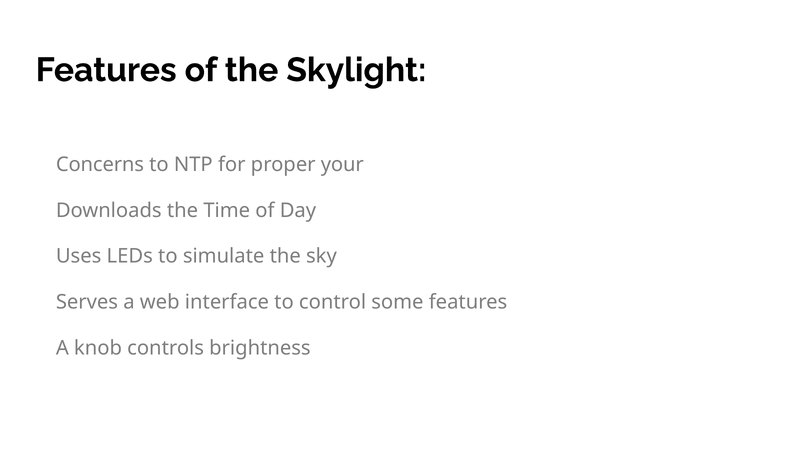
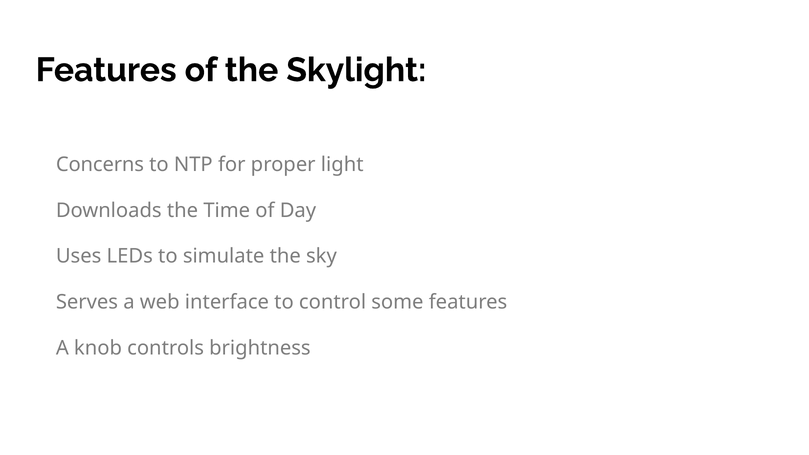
your: your -> light
